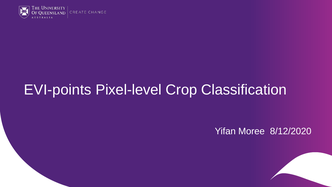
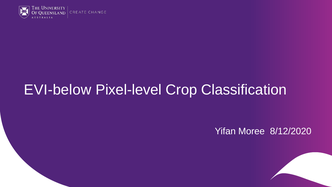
EVI-points: EVI-points -> EVI-below
